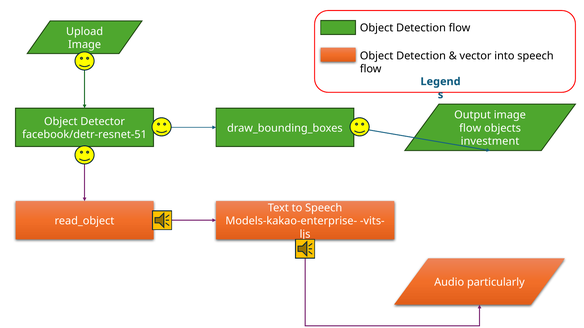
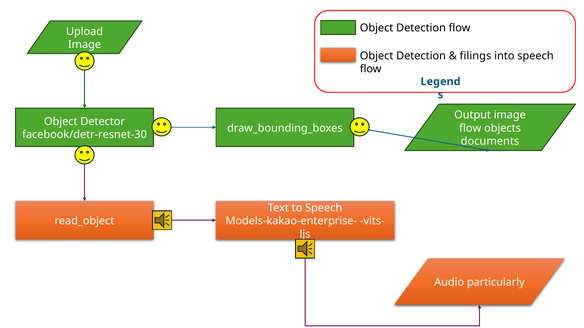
vector: vector -> filings
facebook/detr-resnet-51: facebook/detr-resnet-51 -> facebook/detr-resnet-30
investment: investment -> documents
